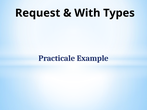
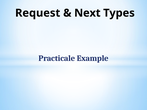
With: With -> Next
